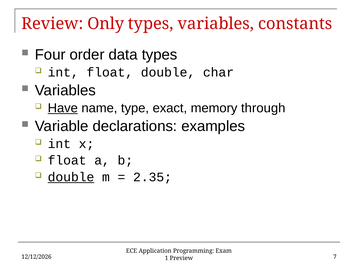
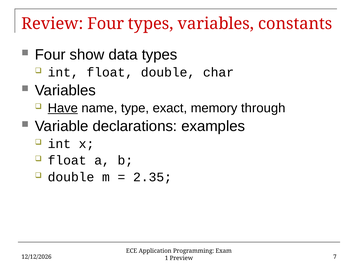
Review Only: Only -> Four
order: order -> show
double at (71, 177) underline: present -> none
